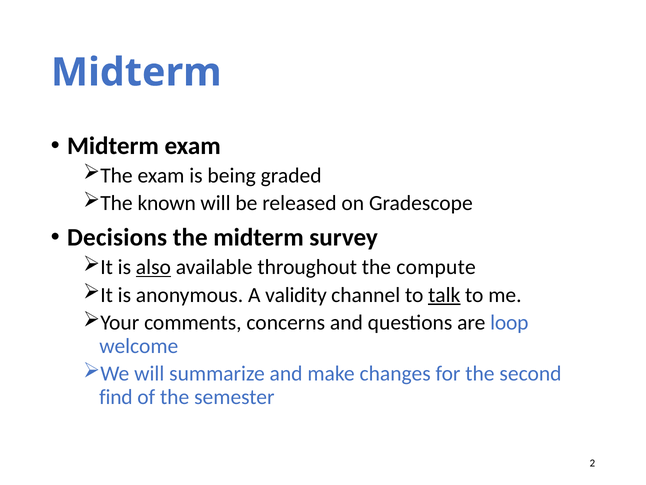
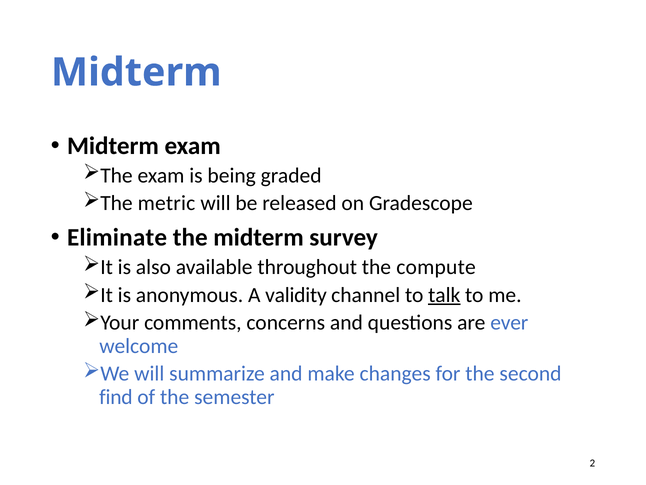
known: known -> metric
Decisions: Decisions -> Eliminate
also underline: present -> none
loop: loop -> ever
